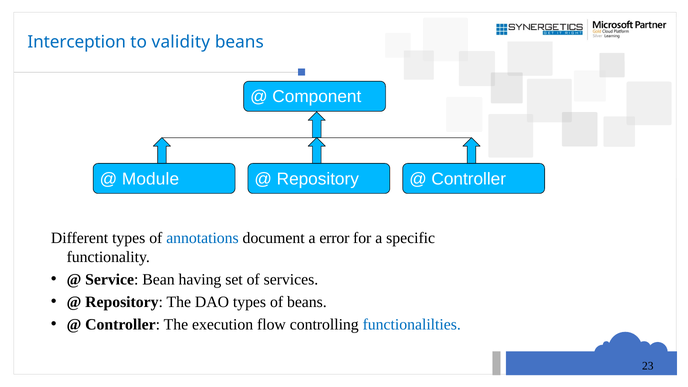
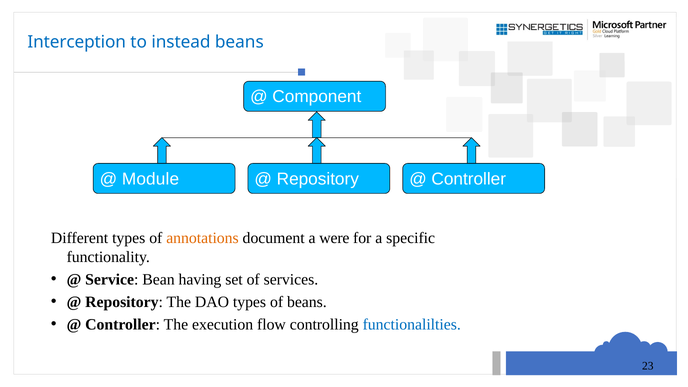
validity: validity -> instead
annotations colour: blue -> orange
error: error -> were
